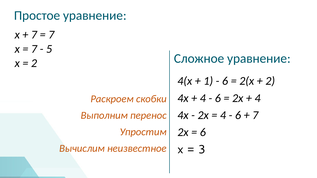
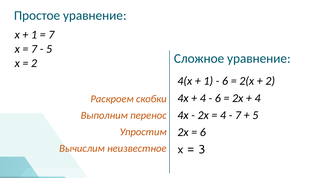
7 at (34, 35): 7 -> 1
6 at (238, 115): 6 -> 7
7 at (255, 115): 7 -> 5
